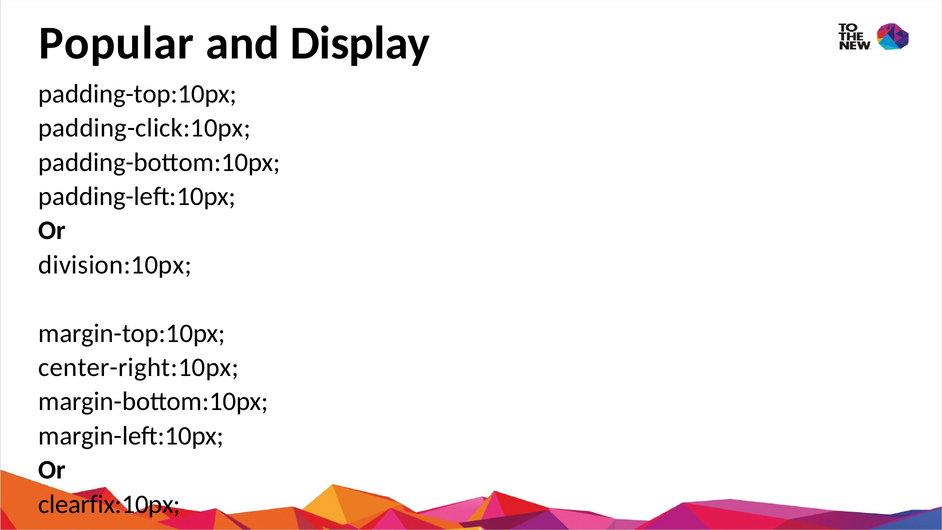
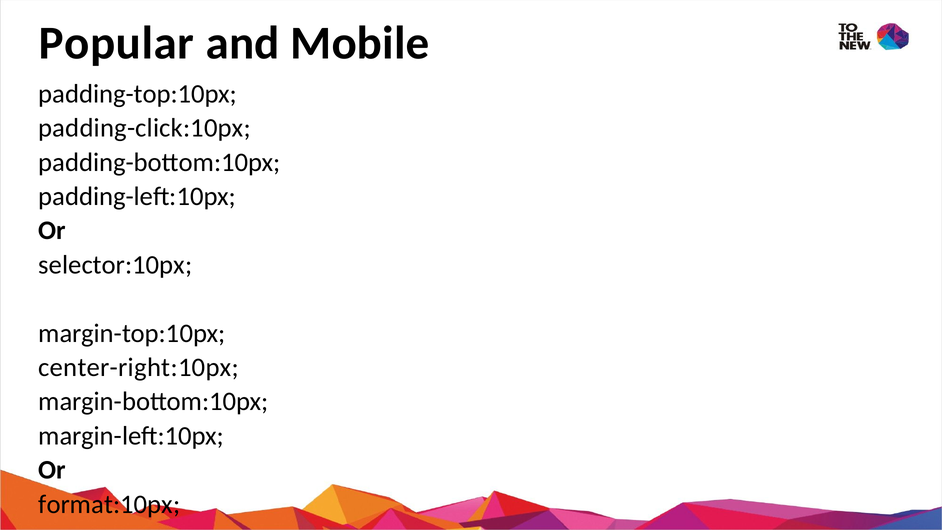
Display: Display -> Mobile
division:10px: division:10px -> selector:10px
clearfix:10px: clearfix:10px -> format:10px
